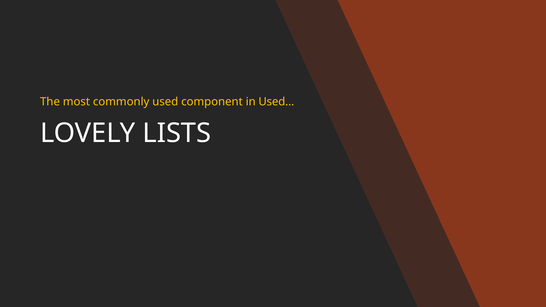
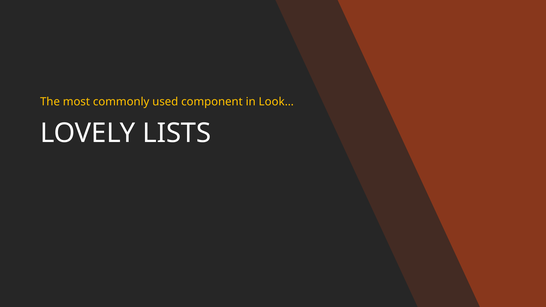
Used…: Used… -> Look…
